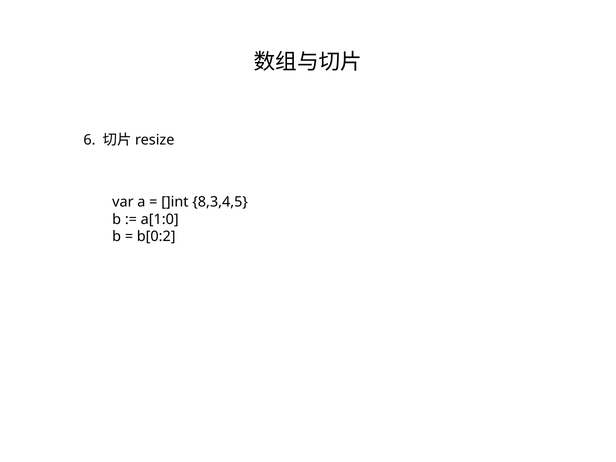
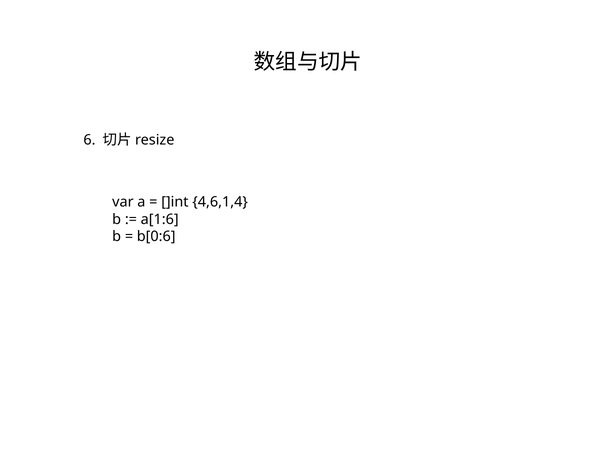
8,3,4,5: 8,3,4,5 -> 4,6,1,4
a[1:0: a[1:0 -> a[1:6
b[0:2: b[0:2 -> b[0:6
